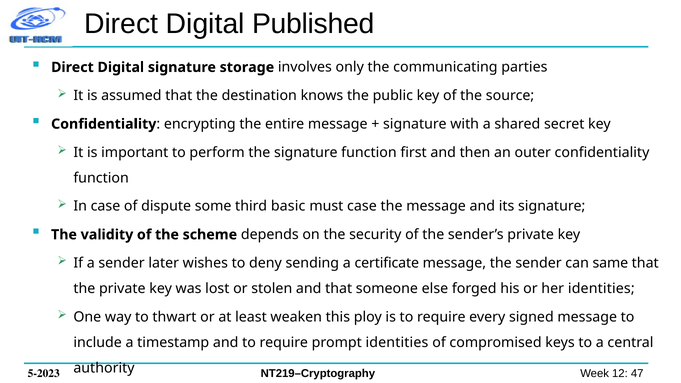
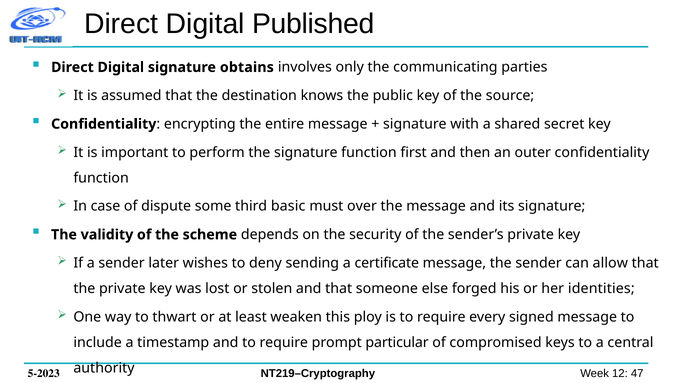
storage: storage -> obtains
must case: case -> over
same: same -> allow
prompt identities: identities -> particular
